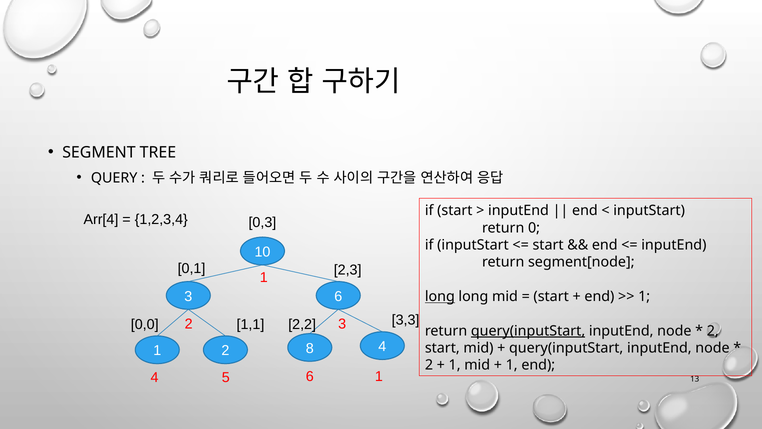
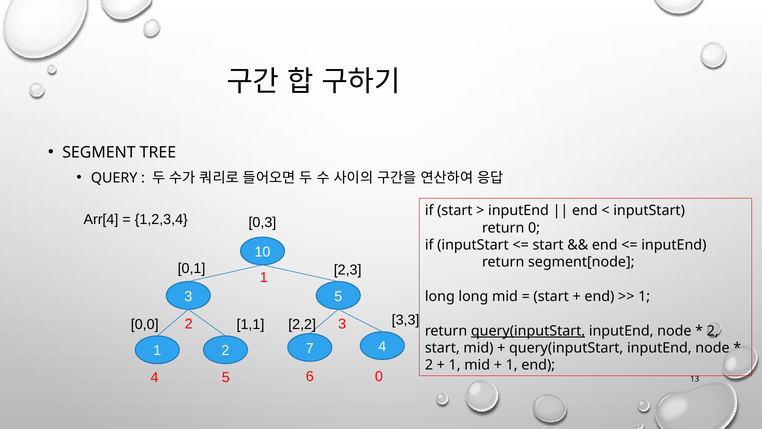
3 6: 6 -> 5
long at (440, 296) underline: present -> none
8: 8 -> 7
6 1: 1 -> 0
